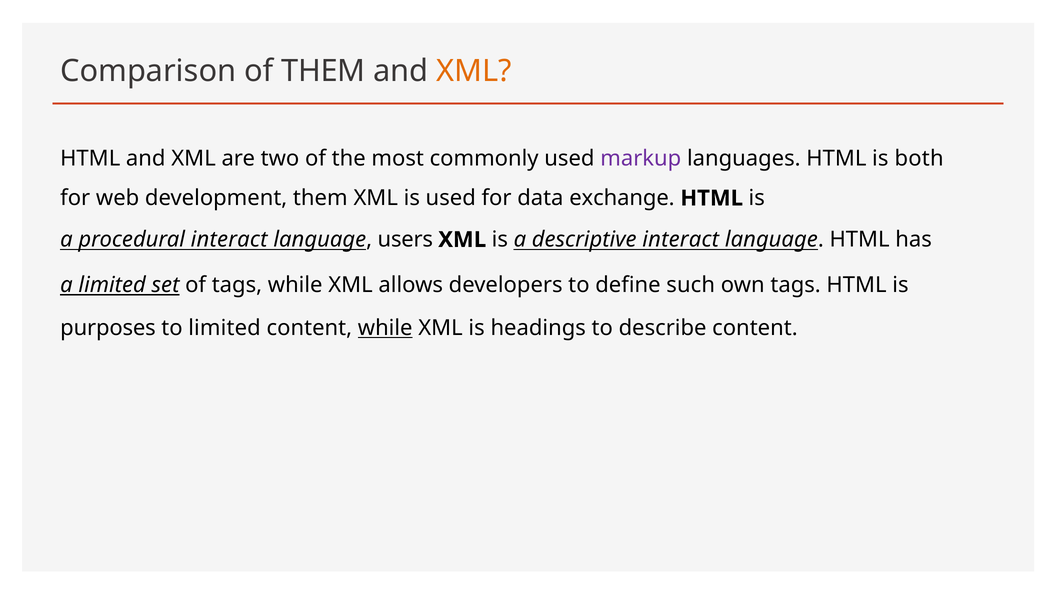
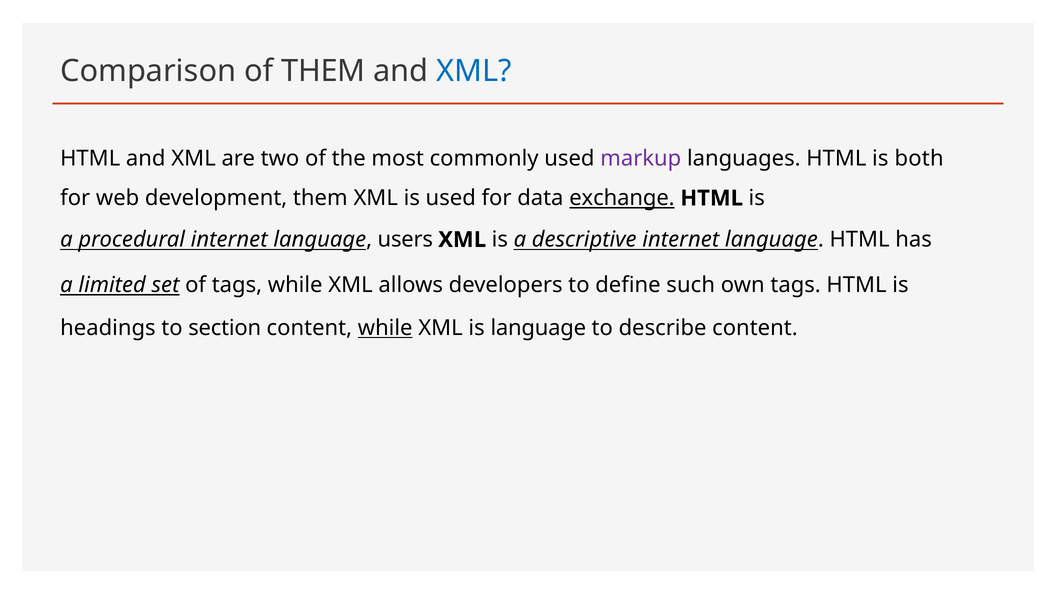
XML at (474, 71) colour: orange -> blue
exchange underline: none -> present
procedural interact: interact -> internet
descriptive interact: interact -> internet
purposes: purposes -> headings
to limited: limited -> section
is headings: headings -> language
